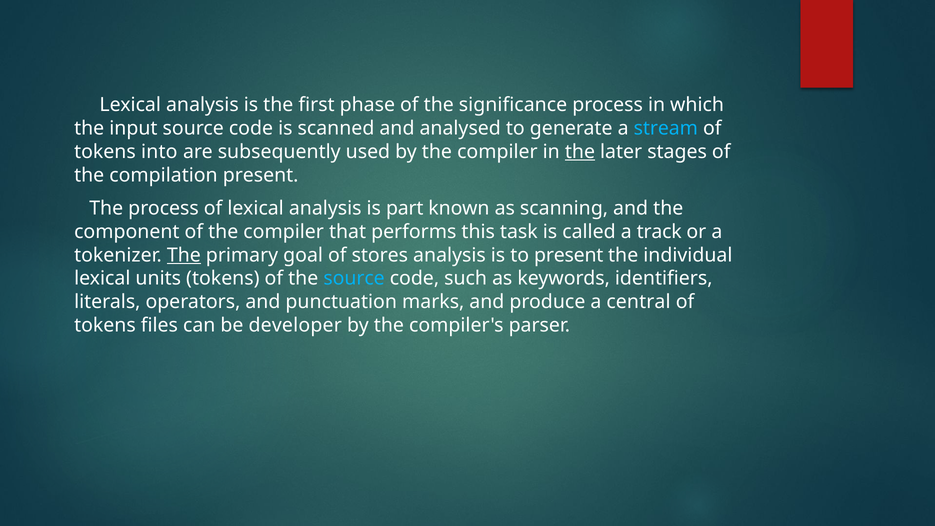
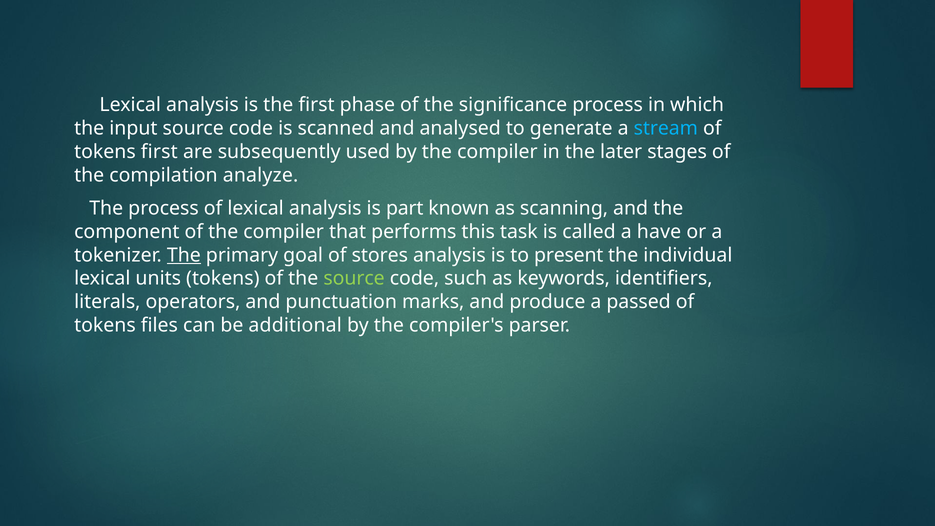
tokens into: into -> first
the at (580, 152) underline: present -> none
compilation present: present -> analyze
track: track -> have
source at (354, 278) colour: light blue -> light green
central: central -> passed
developer: developer -> additional
